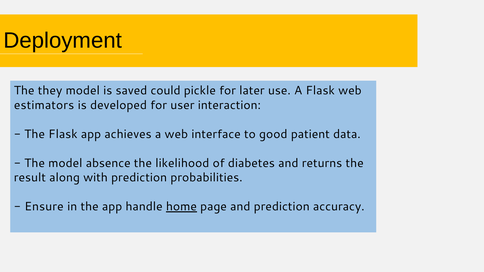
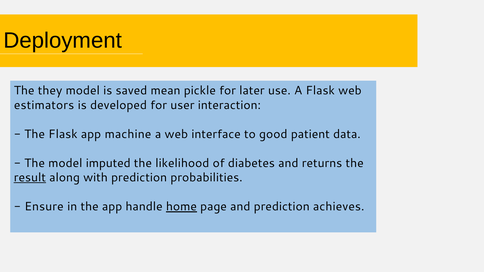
could: could -> mean
achieves: achieves -> machine
absence: absence -> imputed
result underline: none -> present
accuracy: accuracy -> achieves
